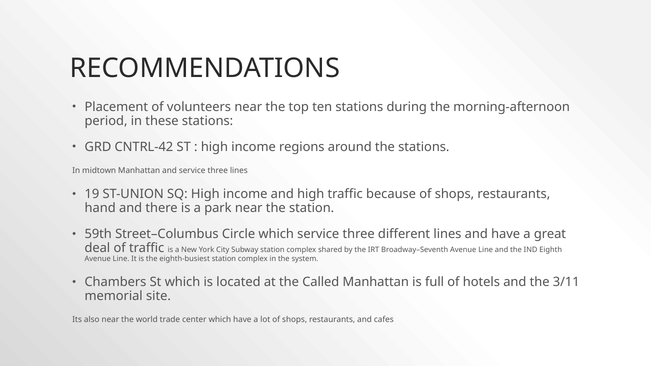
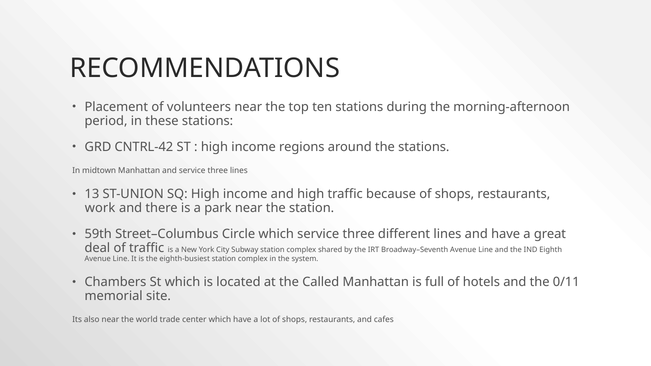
19: 19 -> 13
hand: hand -> work
3/11: 3/11 -> 0/11
